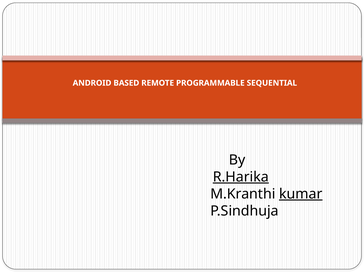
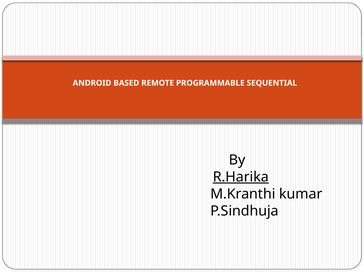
kumar underline: present -> none
